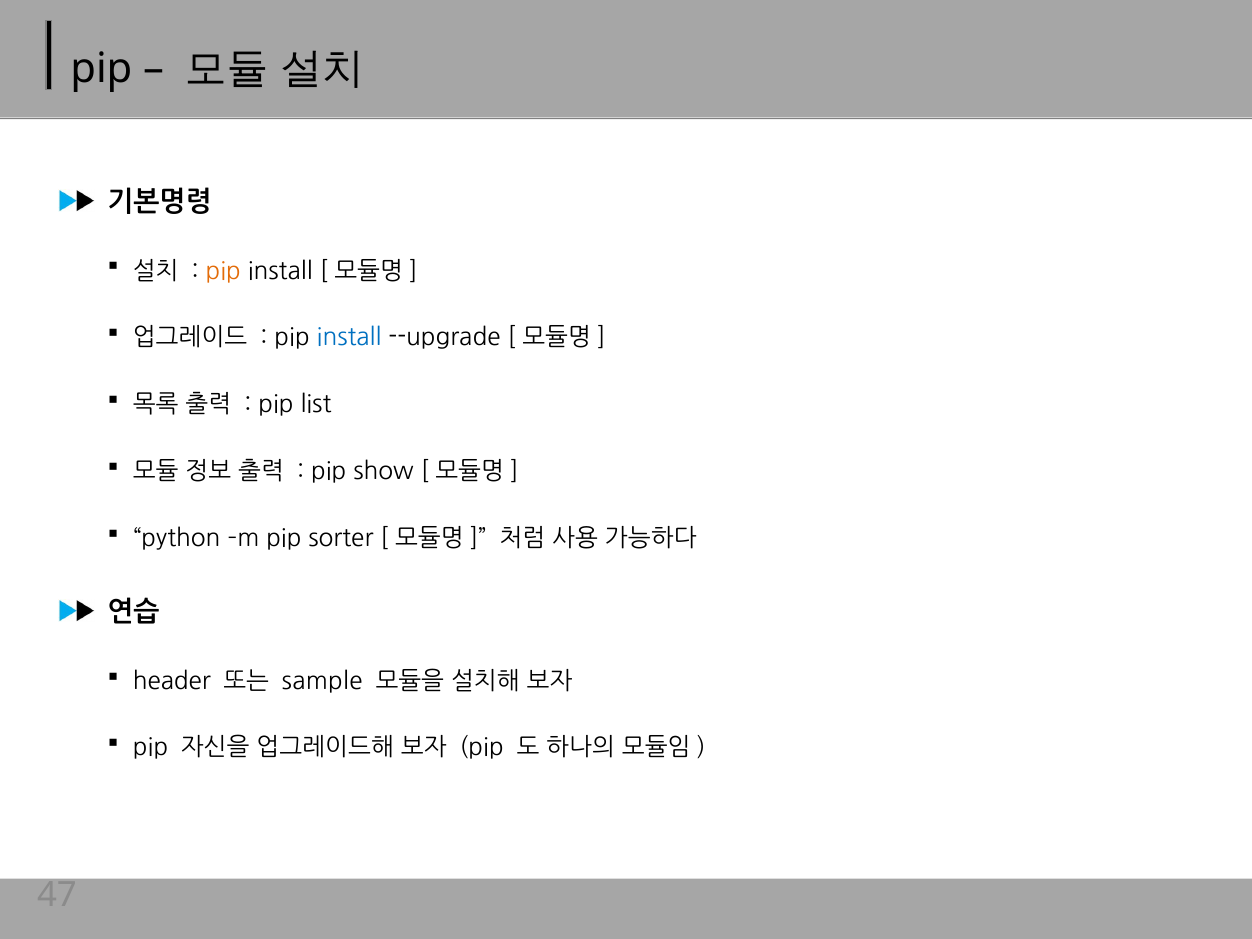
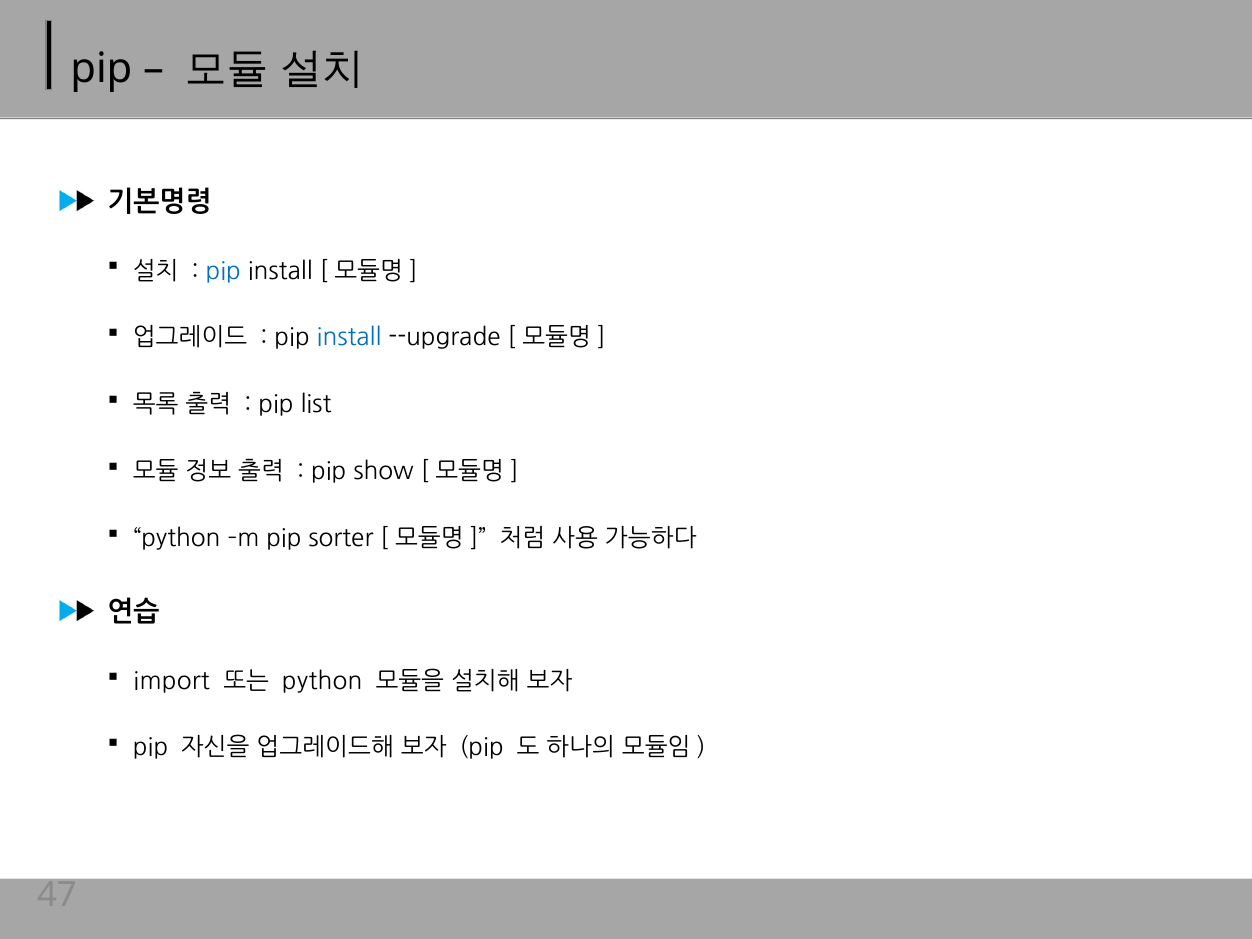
pip at (223, 271) colour: orange -> blue
header: header -> import
sample at (322, 681): sample -> python
